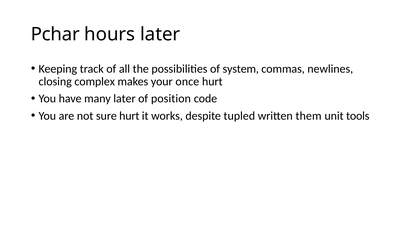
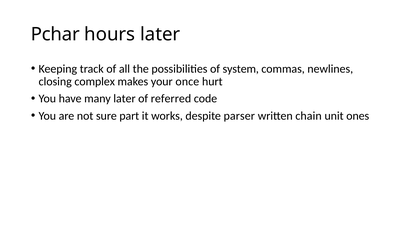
position: position -> referred
sure hurt: hurt -> part
tupled: tupled -> parser
them: them -> chain
tools: tools -> ones
